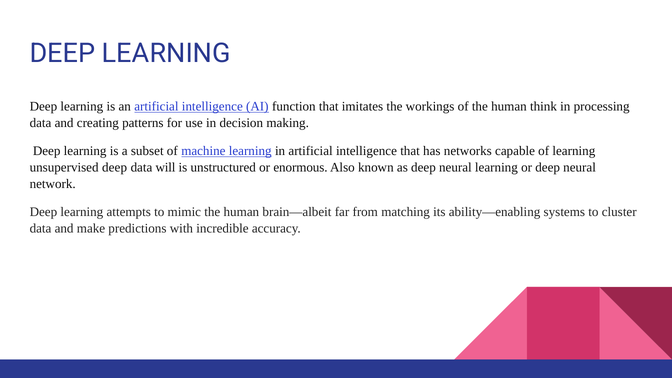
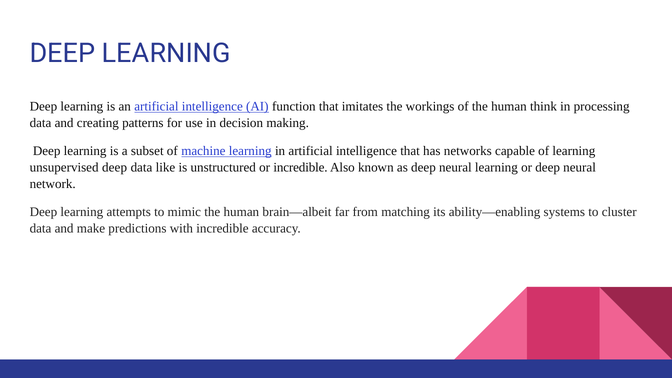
will: will -> like
or enormous: enormous -> incredible
